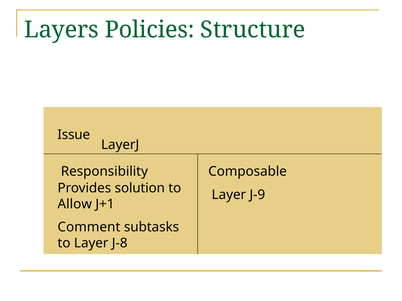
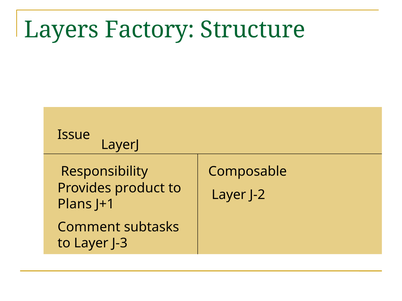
Policies: Policies -> Factory
solution: solution -> product
J-9: J-9 -> J-2
Allow: Allow -> Plans
J-8: J-8 -> J-3
